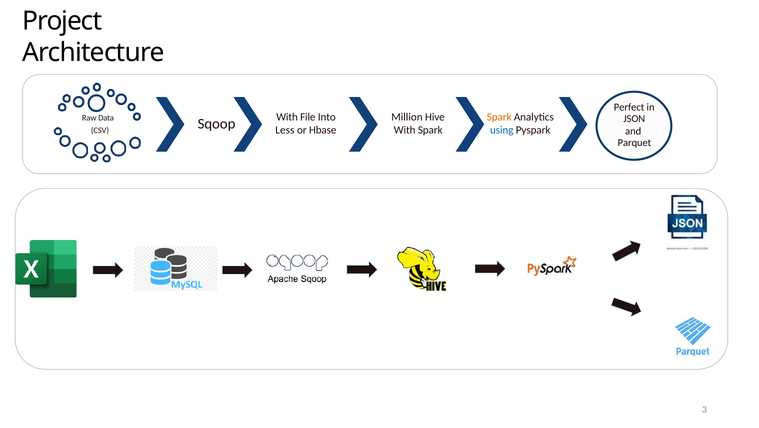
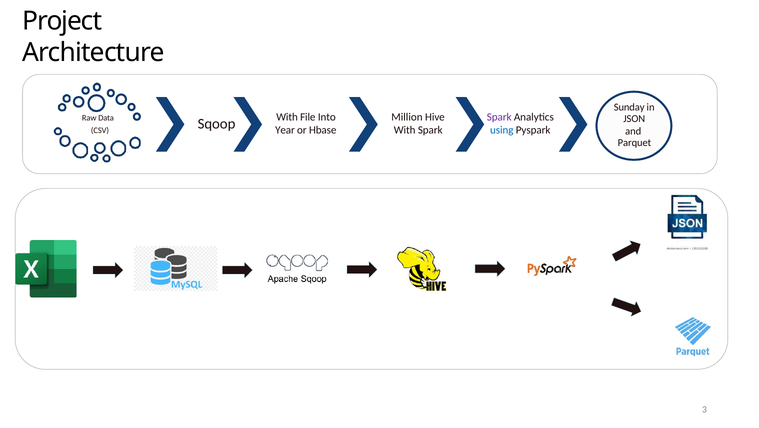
Perfect: Perfect -> Sunday
Spark at (499, 117) colour: orange -> purple
Less: Less -> Year
